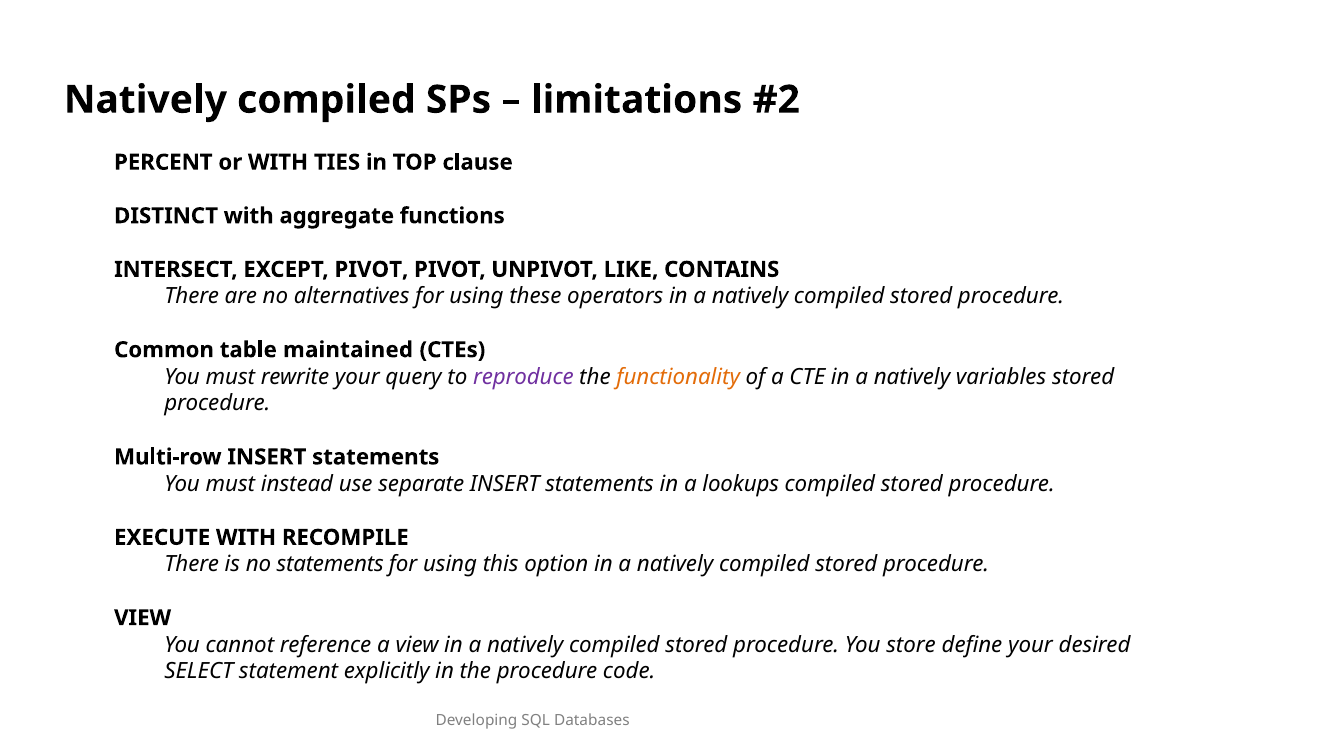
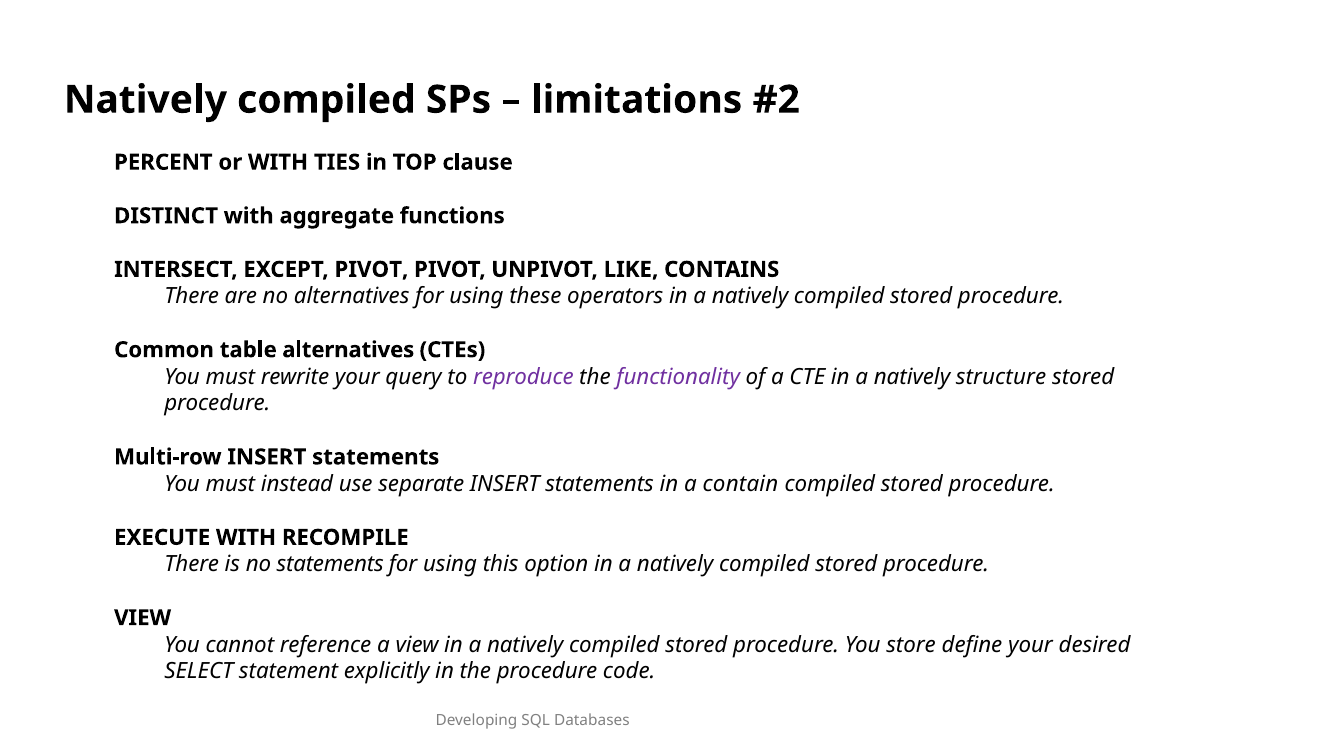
table maintained: maintained -> alternatives
functionality colour: orange -> purple
variables: variables -> structure
lookups: lookups -> contain
